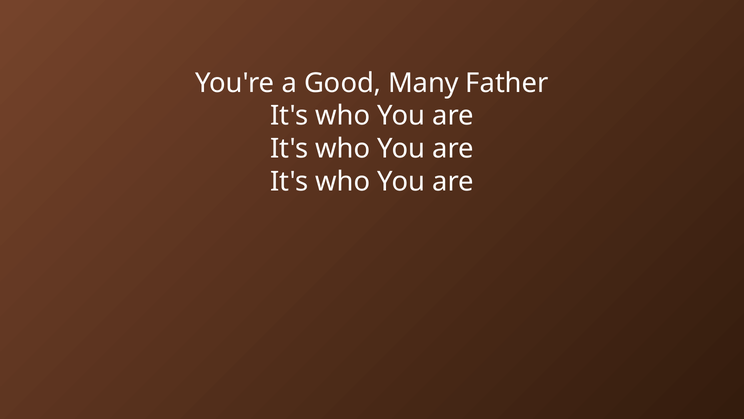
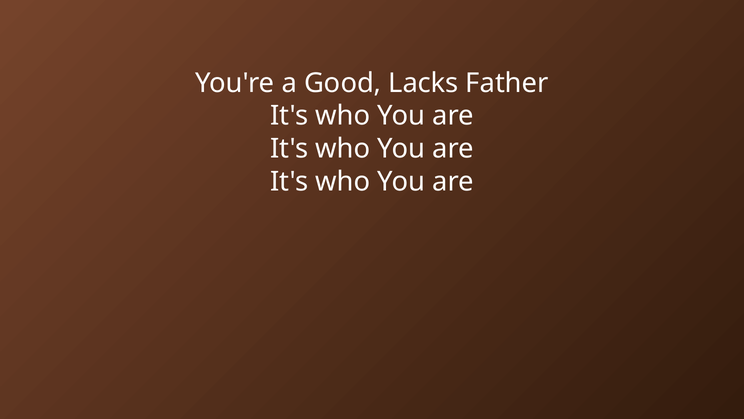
Many: Many -> Lacks
